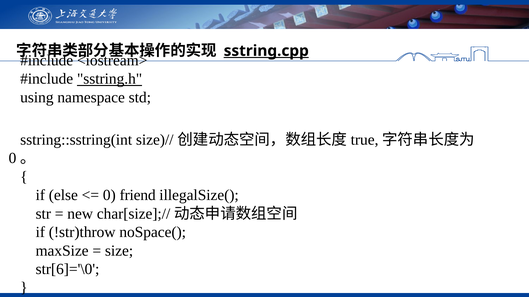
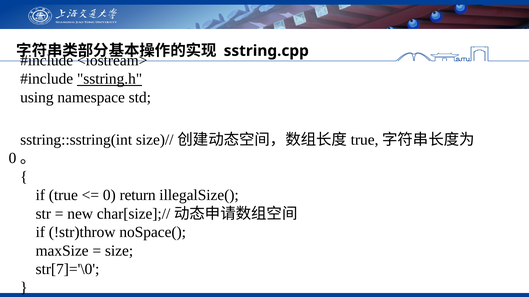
sstring.cpp underline: present -> none
if else: else -> true
friend: friend -> return
str[6]='\0: str[6]='\0 -> str[7]='\0
